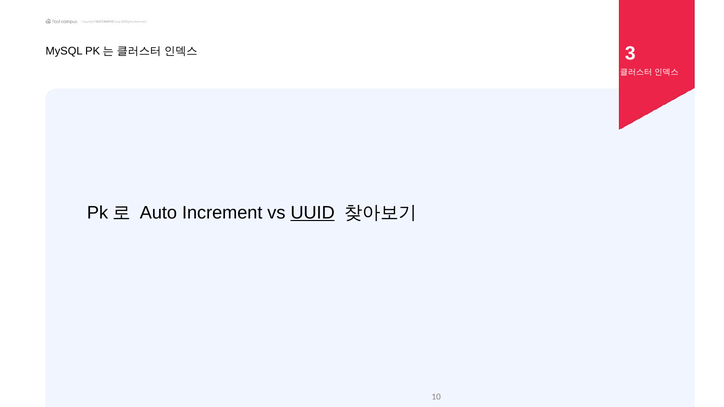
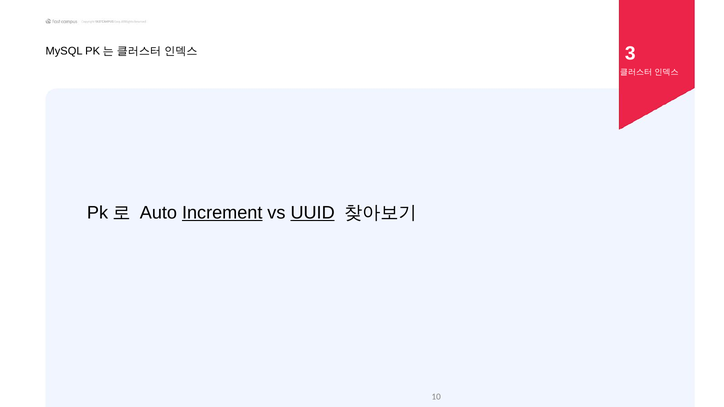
Increment underline: none -> present
